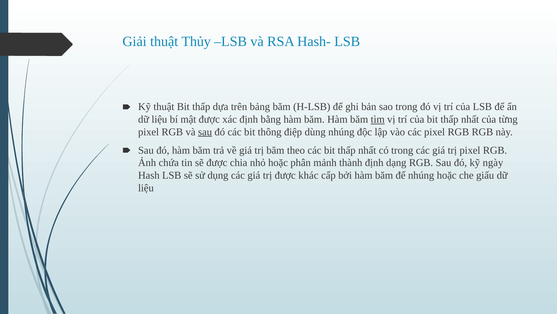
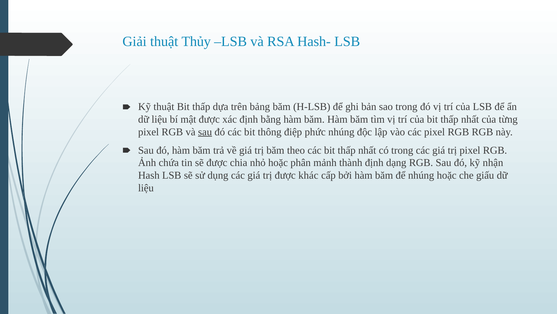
tìm underline: present -> none
dùng: dùng -> phức
ngày: ngày -> nhận
